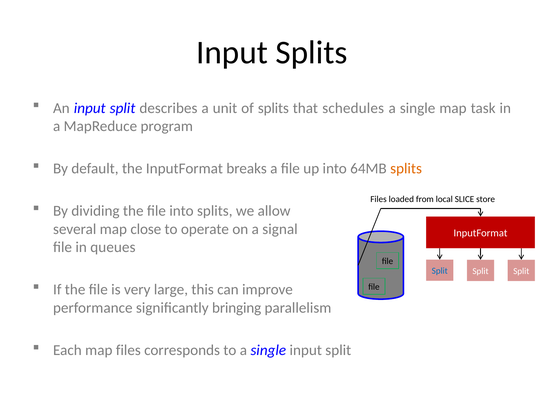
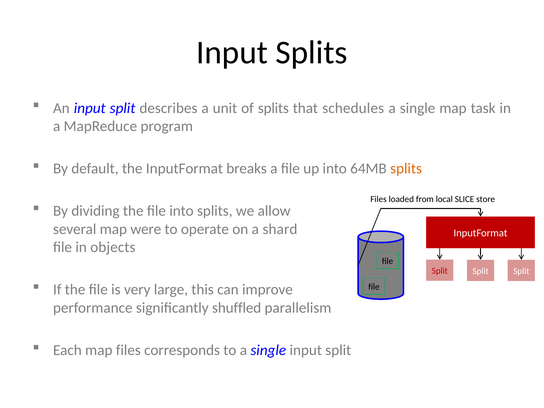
close: close -> were
signal: signal -> shard
queues: queues -> objects
Split at (440, 271) colour: blue -> red
bringing: bringing -> shuffled
